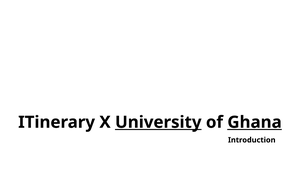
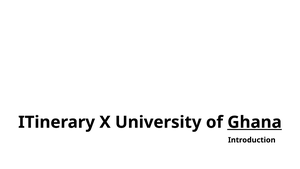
University underline: present -> none
